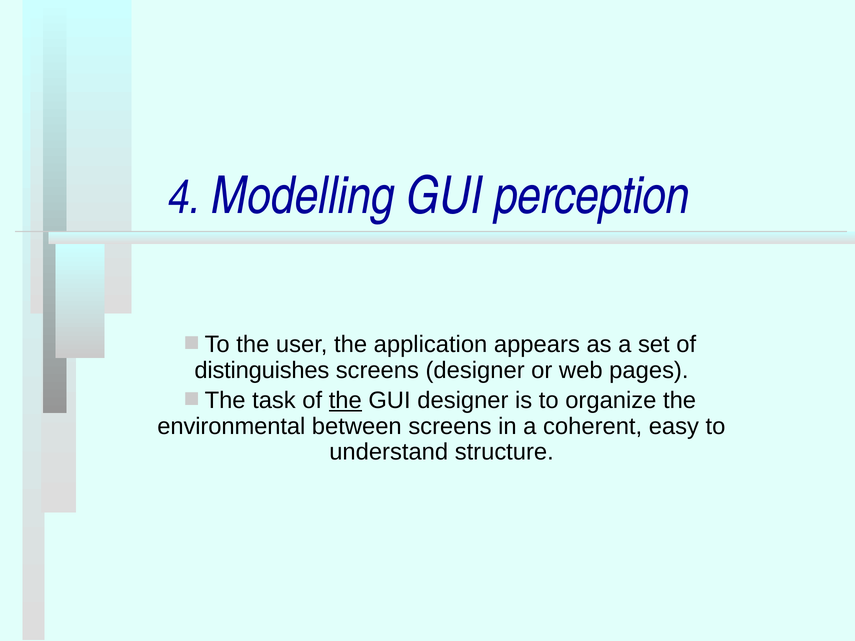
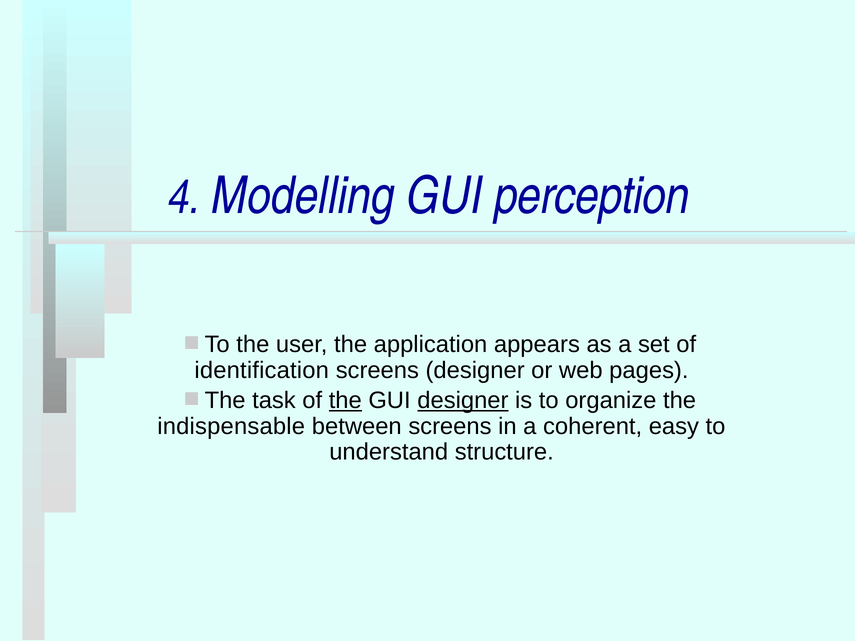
distinguishes: distinguishes -> identification
designer at (463, 401) underline: none -> present
environmental: environmental -> indispensable
